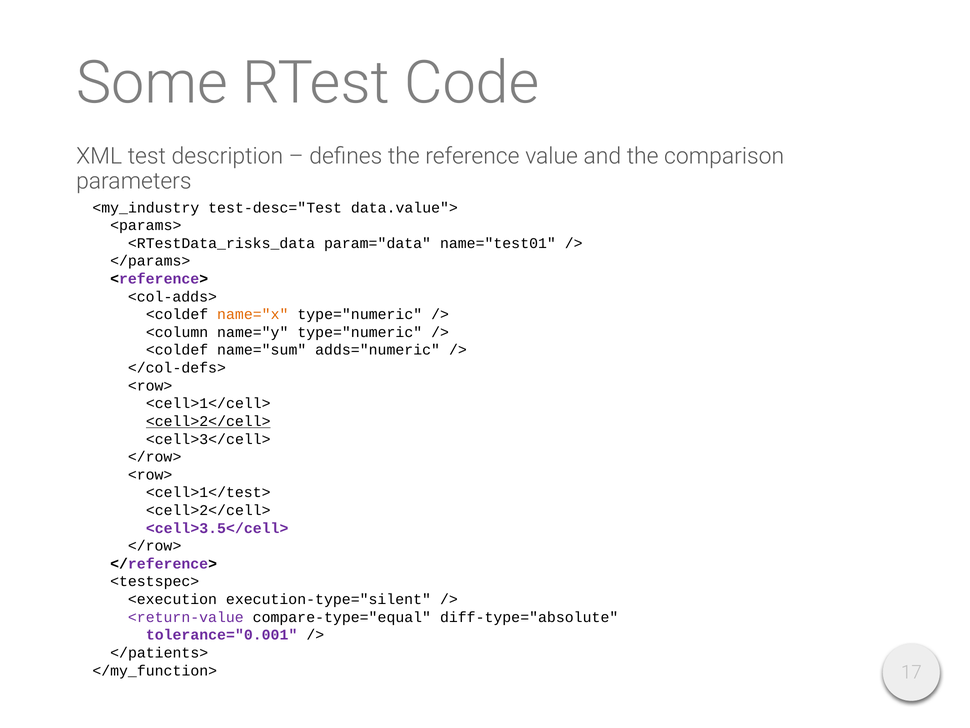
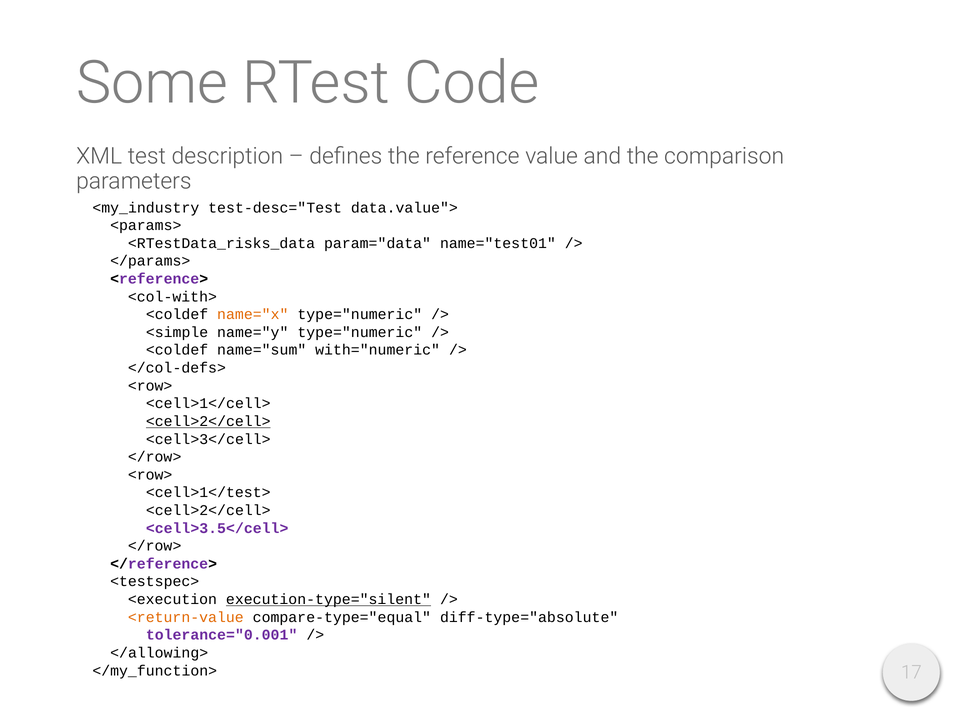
<col-adds>: <col-adds> -> <col-with>
<column: <column -> <simple
adds="numeric: adds="numeric -> with="numeric
execution-type="silent underline: none -> present
<return-value colour: purple -> orange
</patients>: </patients> -> </allowing>
